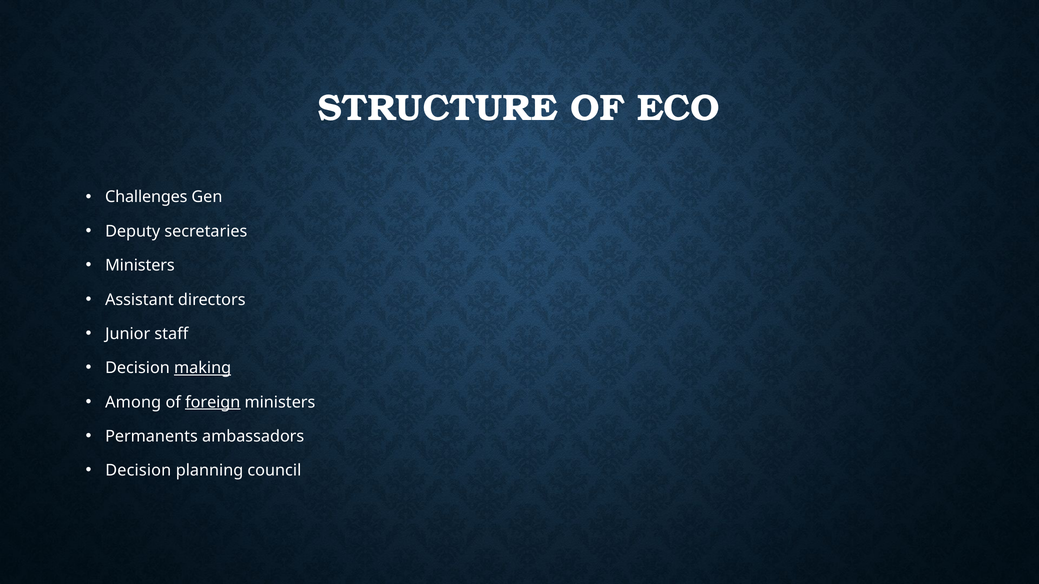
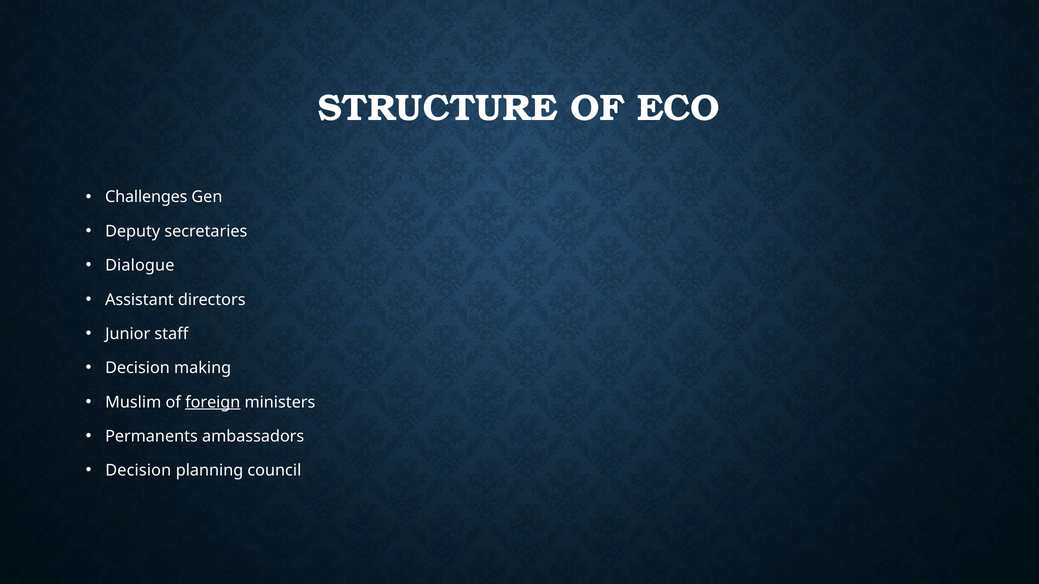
Ministers at (140, 266): Ministers -> Dialogue
making underline: present -> none
Among: Among -> Muslim
